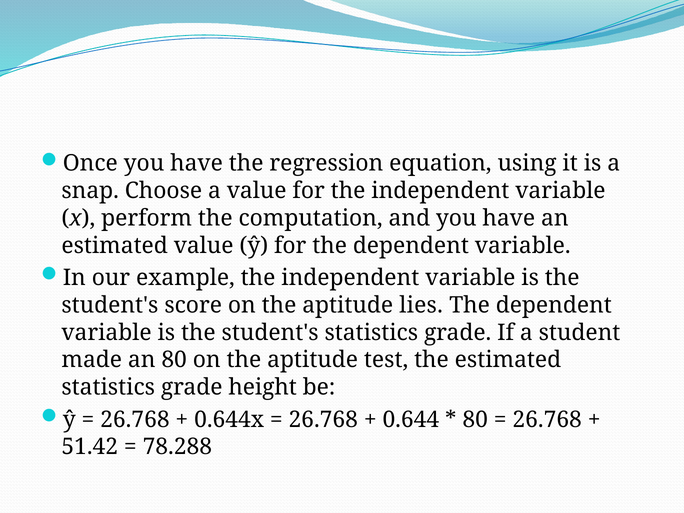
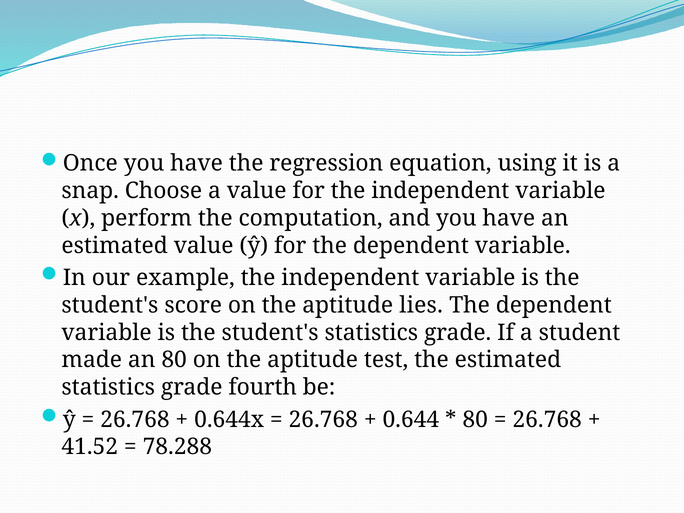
height: height -> fourth
51.42: 51.42 -> 41.52
